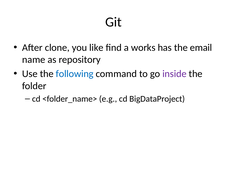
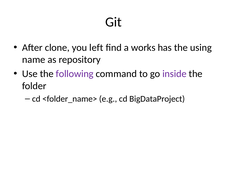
like: like -> left
email: email -> using
following colour: blue -> purple
